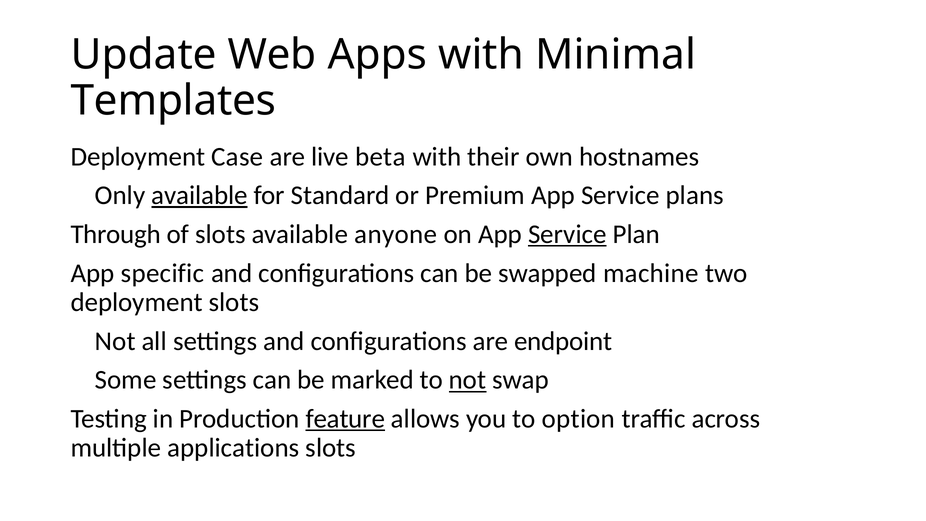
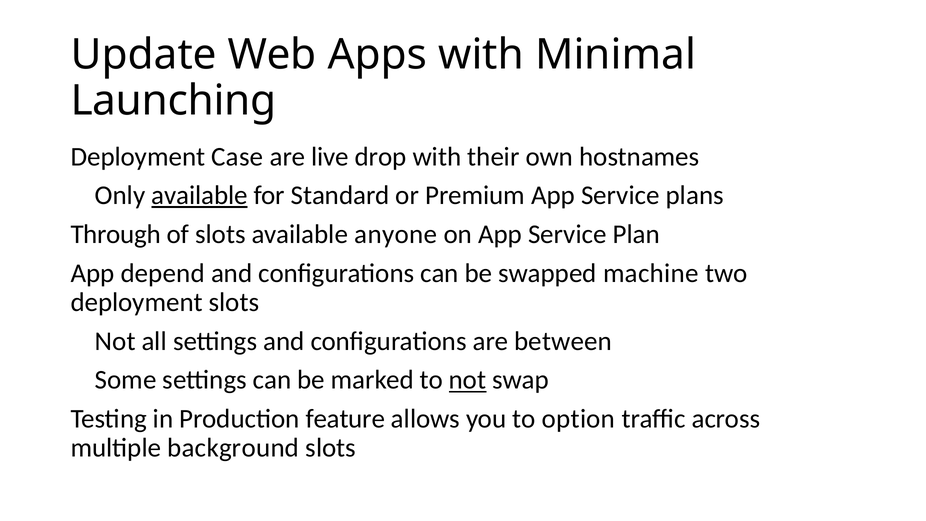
Templates: Templates -> Launching
beta: beta -> drop
Service at (567, 234) underline: present -> none
specific: specific -> depend
endpoint: endpoint -> between
feature underline: present -> none
applications: applications -> background
